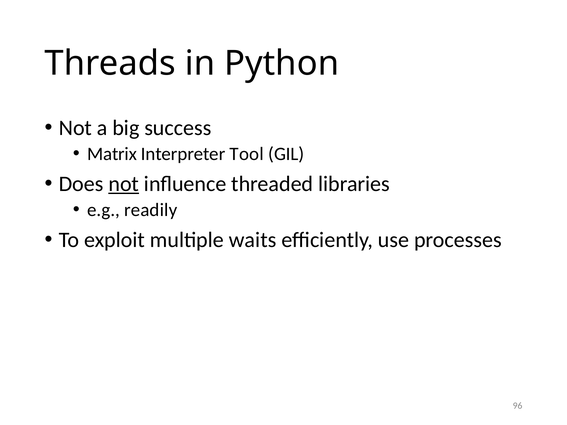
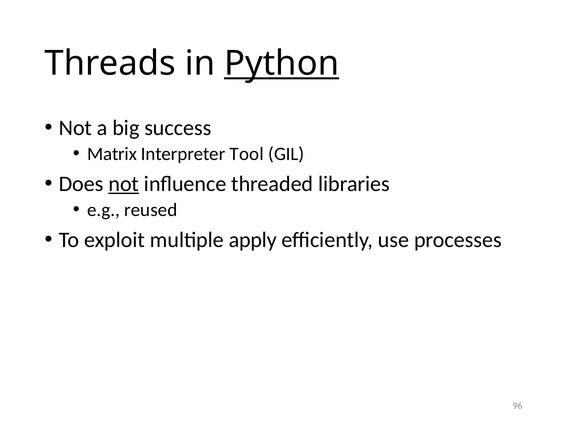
Python underline: none -> present
readily: readily -> reused
waits: waits -> apply
